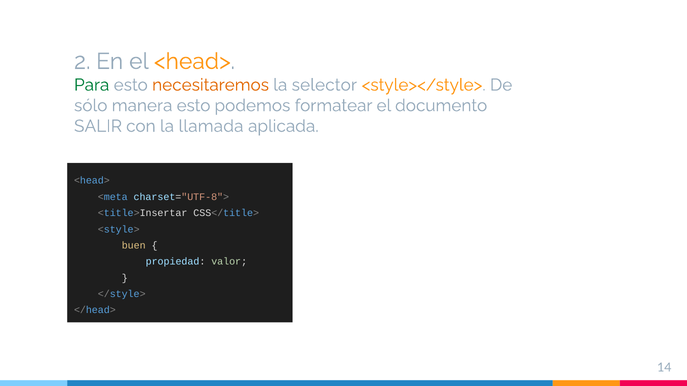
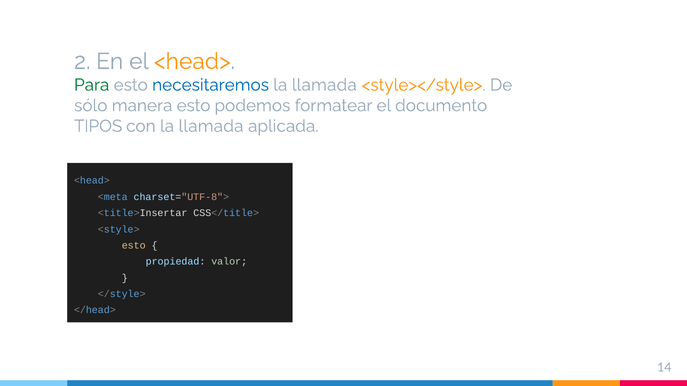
necesitaremos colour: orange -> blue
selector at (324, 85): selector -> llamada
SALIR: SALIR -> TIPOS
buen at (134, 246): buen -> esto
